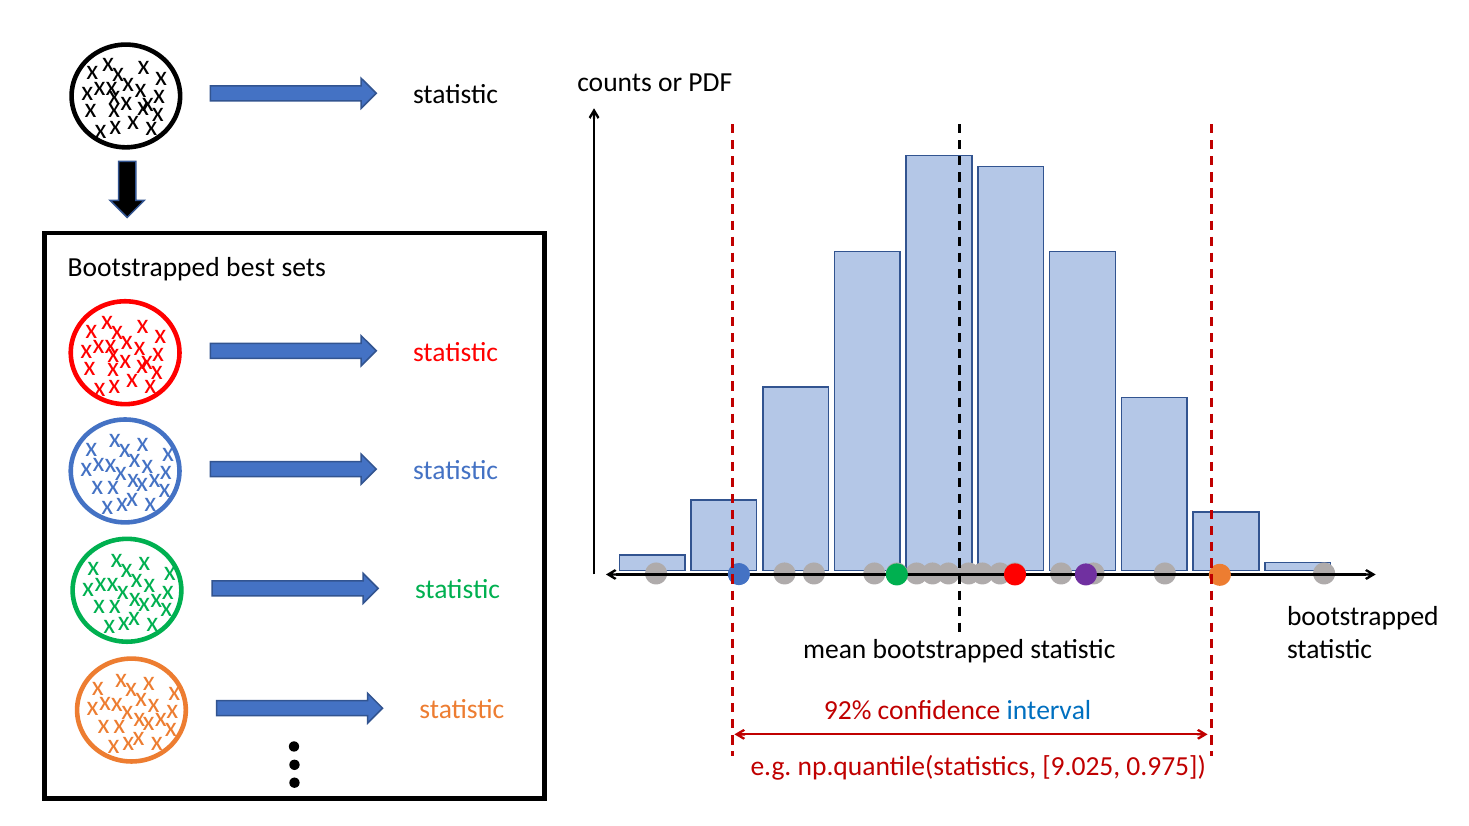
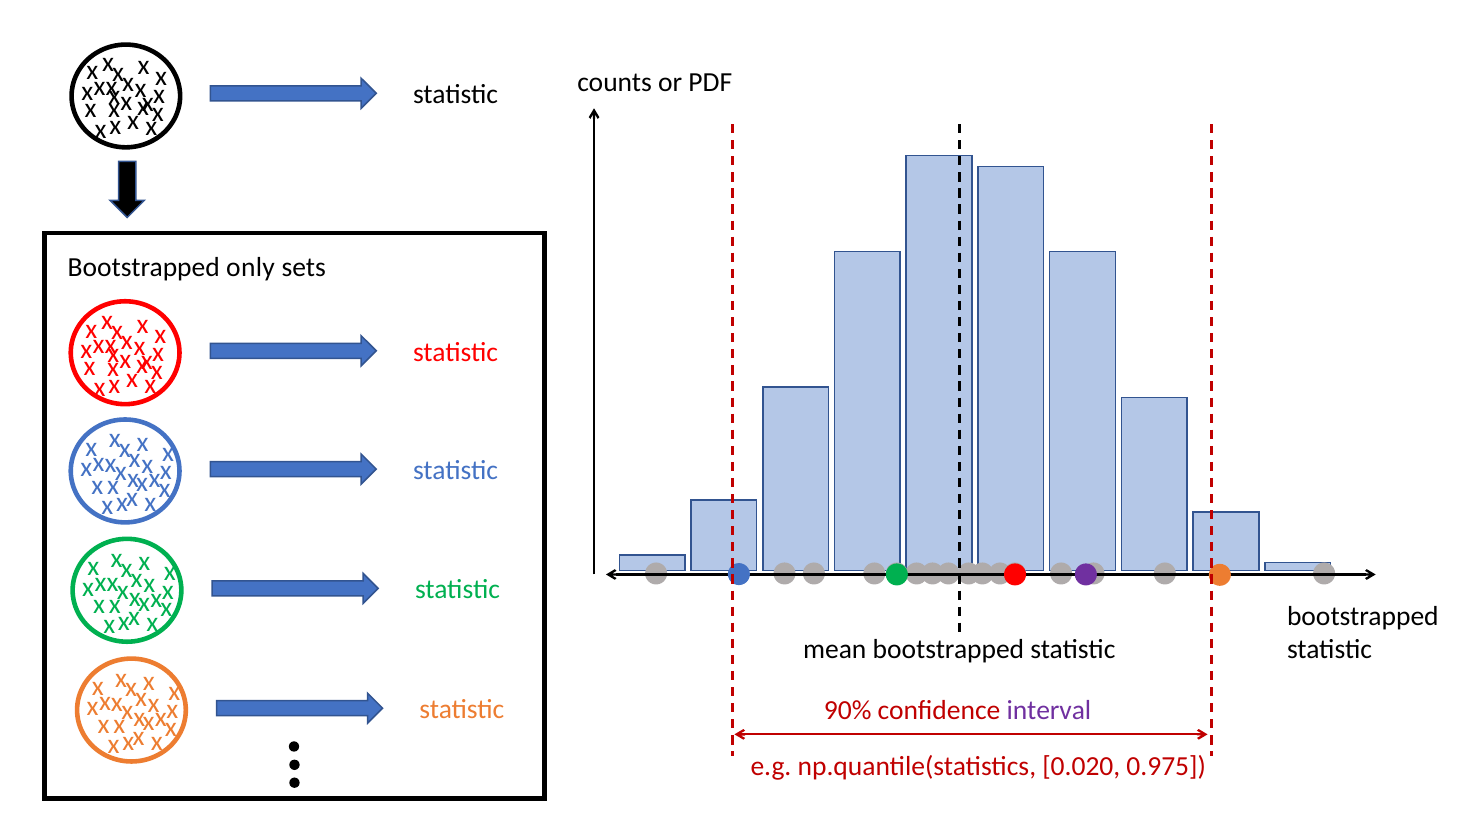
best: best -> only
92%: 92% -> 90%
interval colour: blue -> purple
9.025: 9.025 -> 0.020
